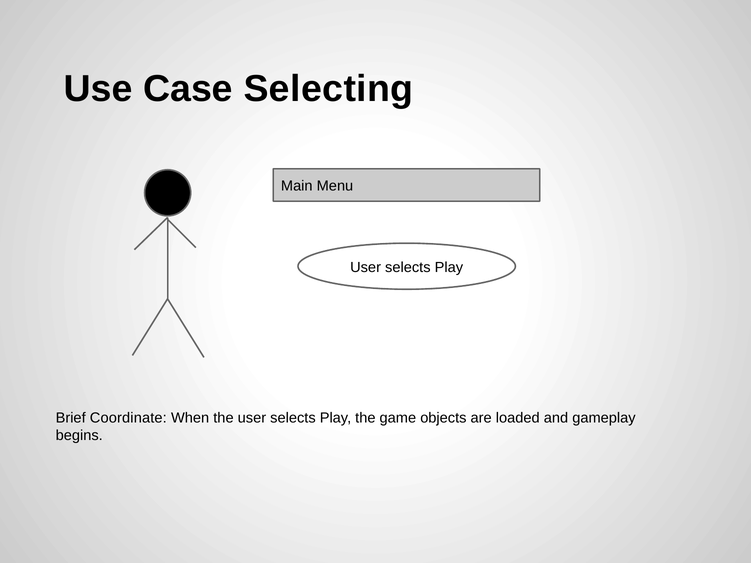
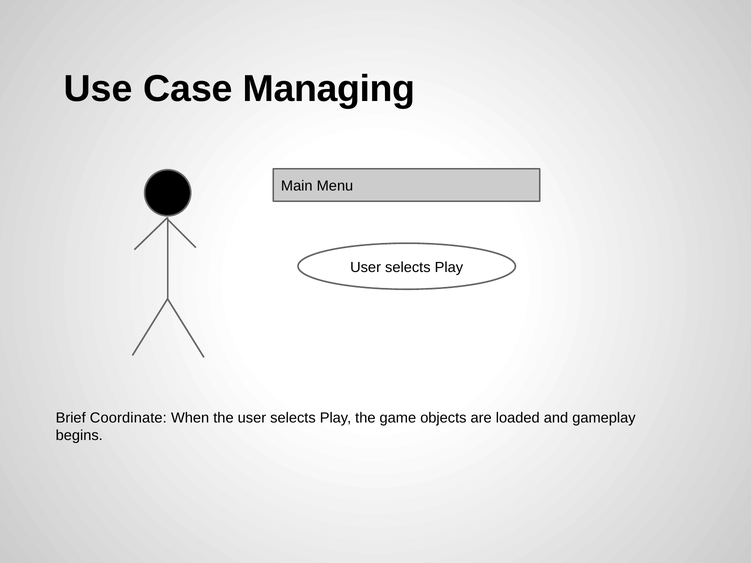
Selecting: Selecting -> Managing
